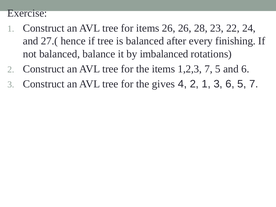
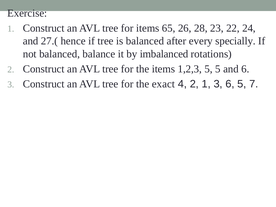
items 26: 26 -> 65
finishing: finishing -> specially
1,2,3 7: 7 -> 5
gives: gives -> exact
